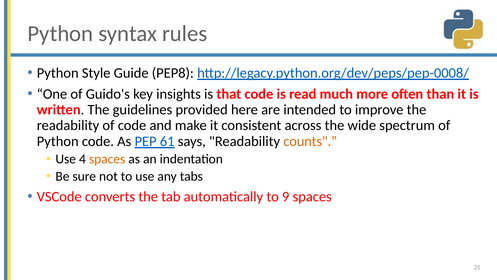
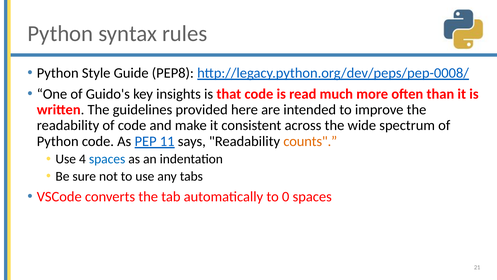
61: 61 -> 11
spaces at (107, 159) colour: orange -> blue
9: 9 -> 0
